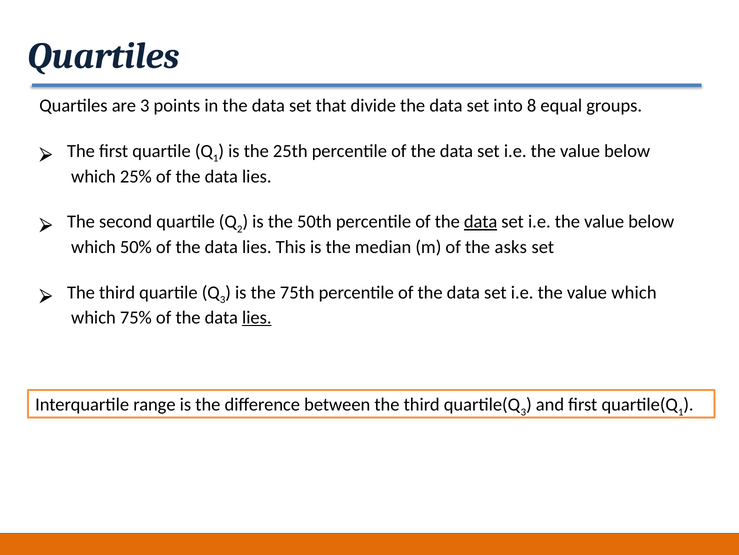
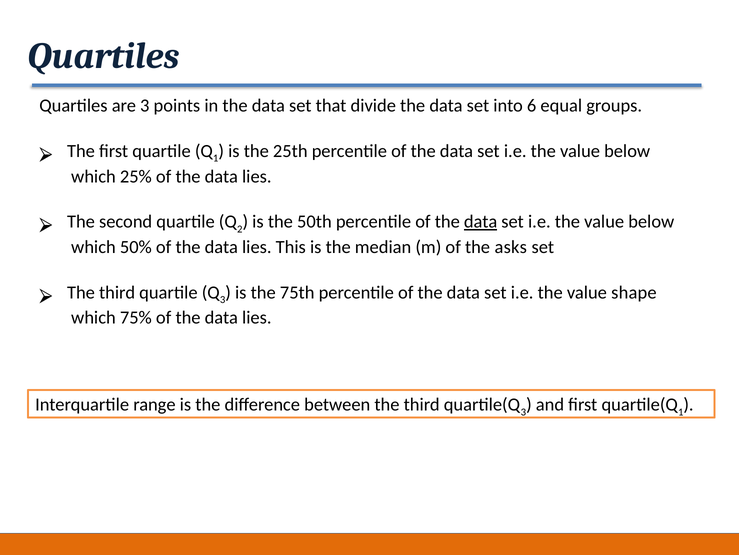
8: 8 -> 6
value which: which -> shape
lies at (257, 317) underline: present -> none
